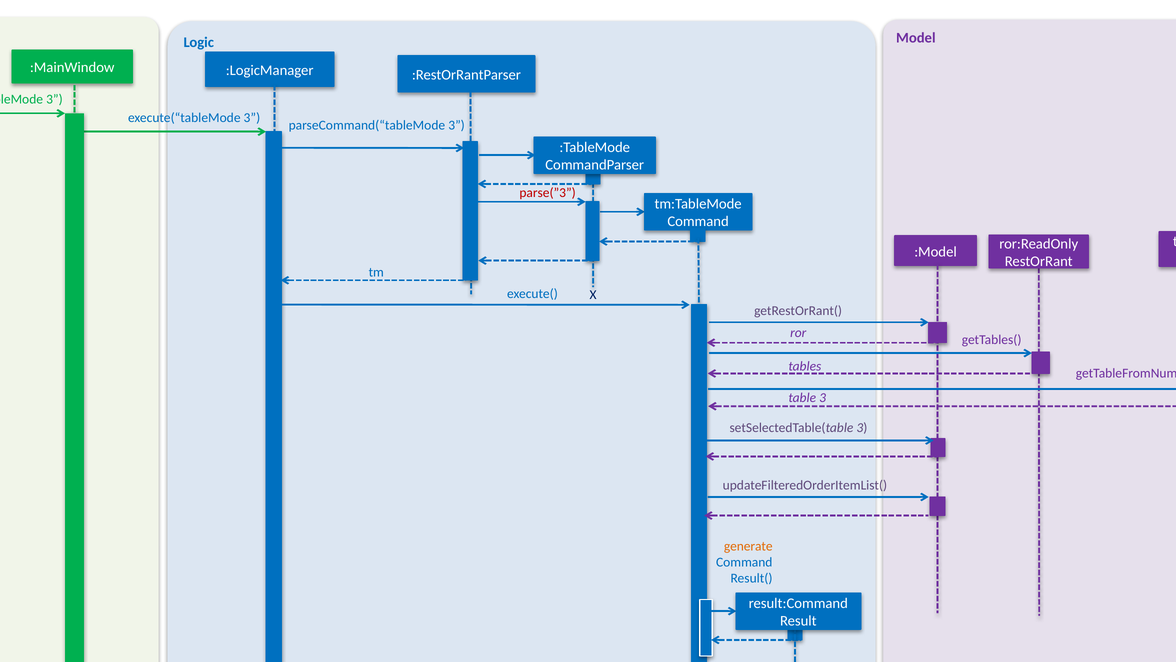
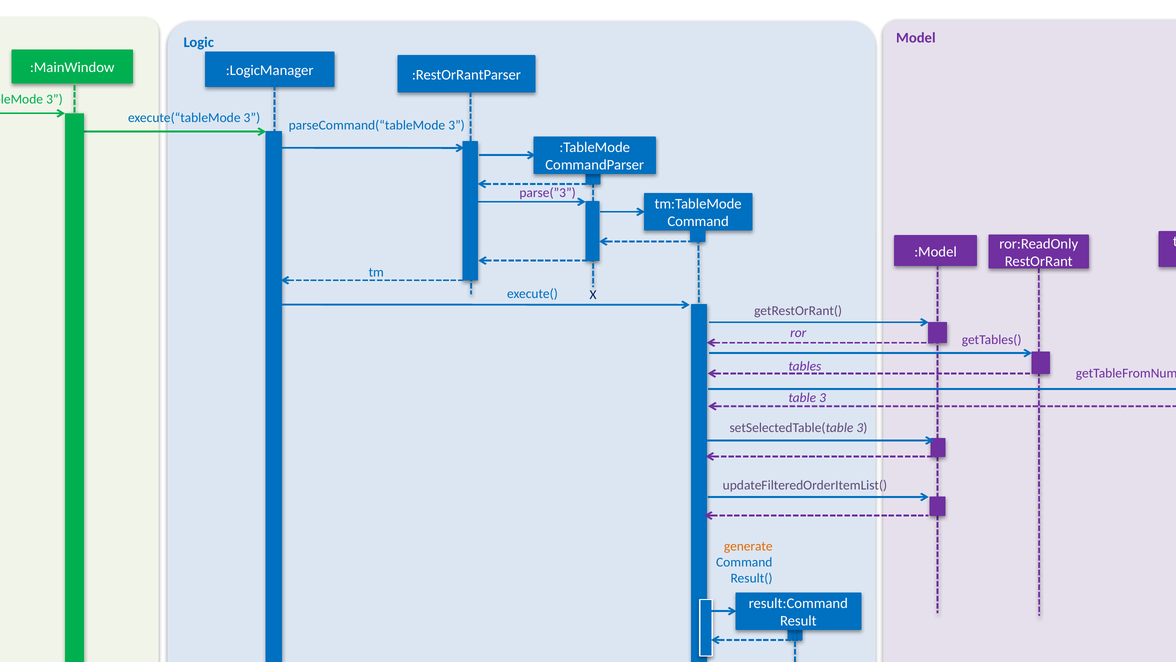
parse(”3 colour: red -> purple
